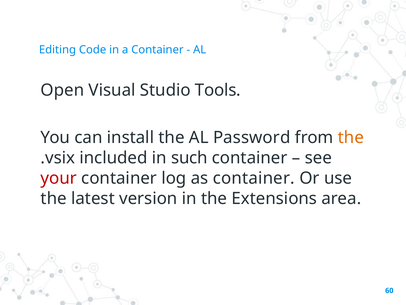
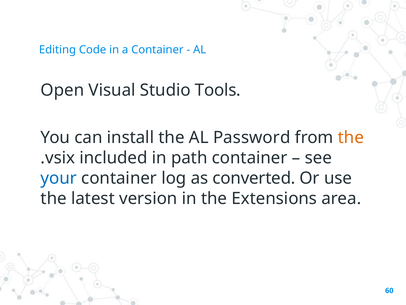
such: such -> path
your colour: red -> blue
as container: container -> converted
